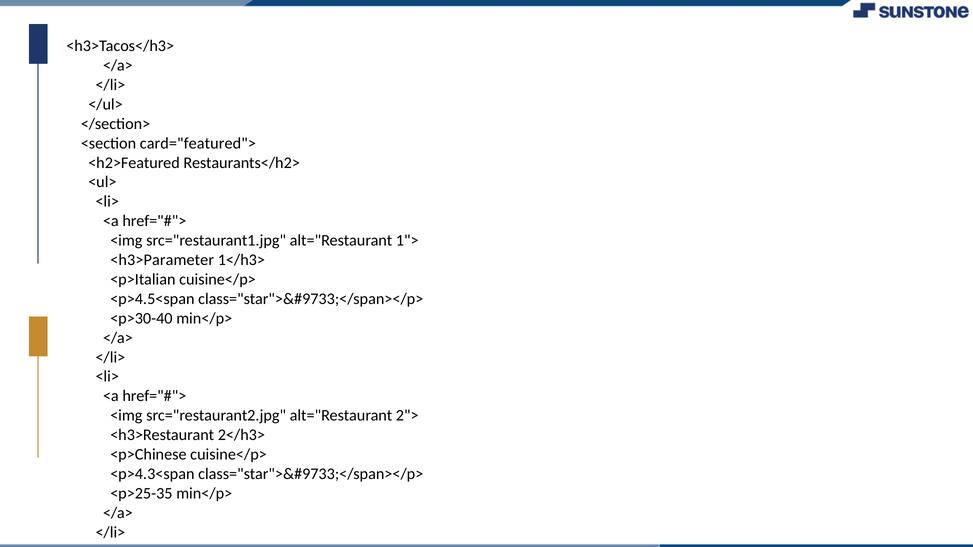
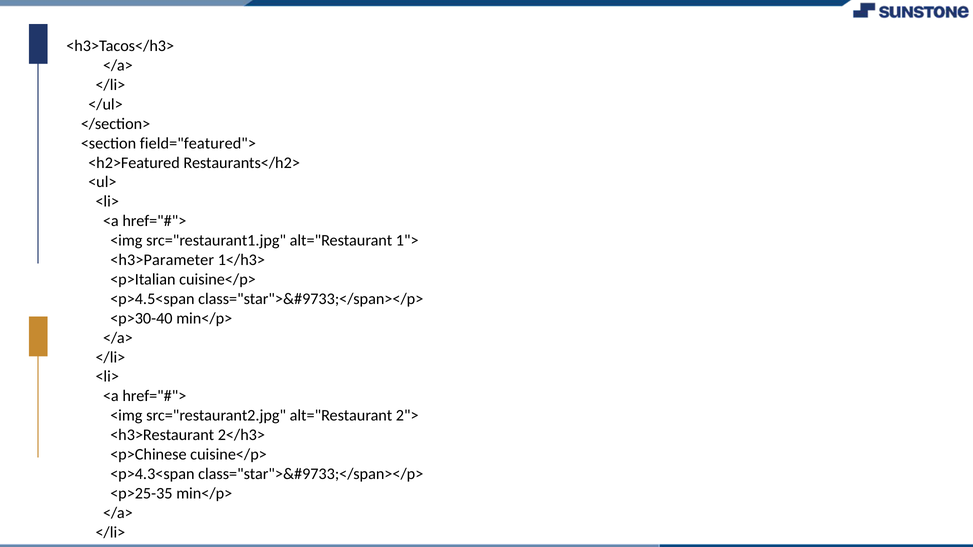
card="featured">: card="featured"> -> field="featured">
